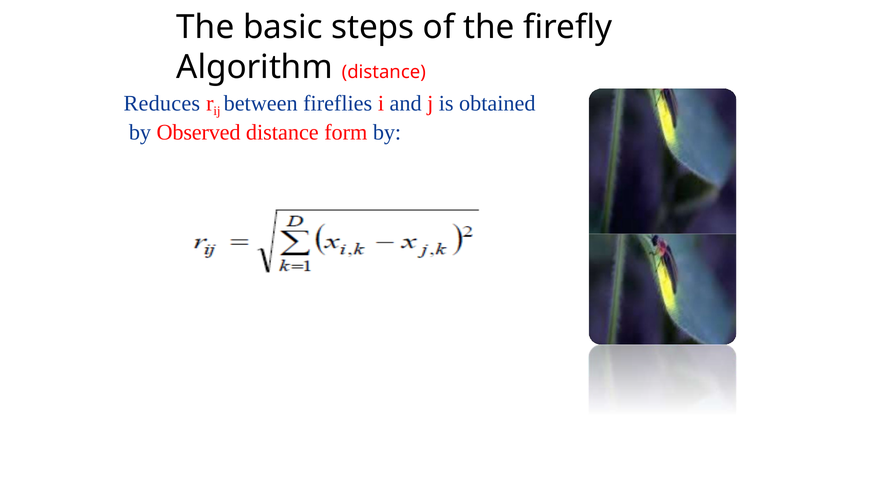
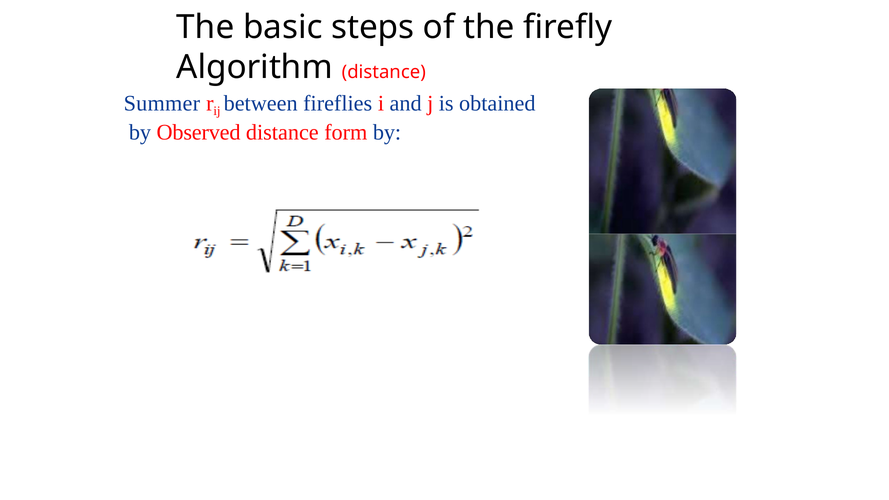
Reduces: Reduces -> Summer
